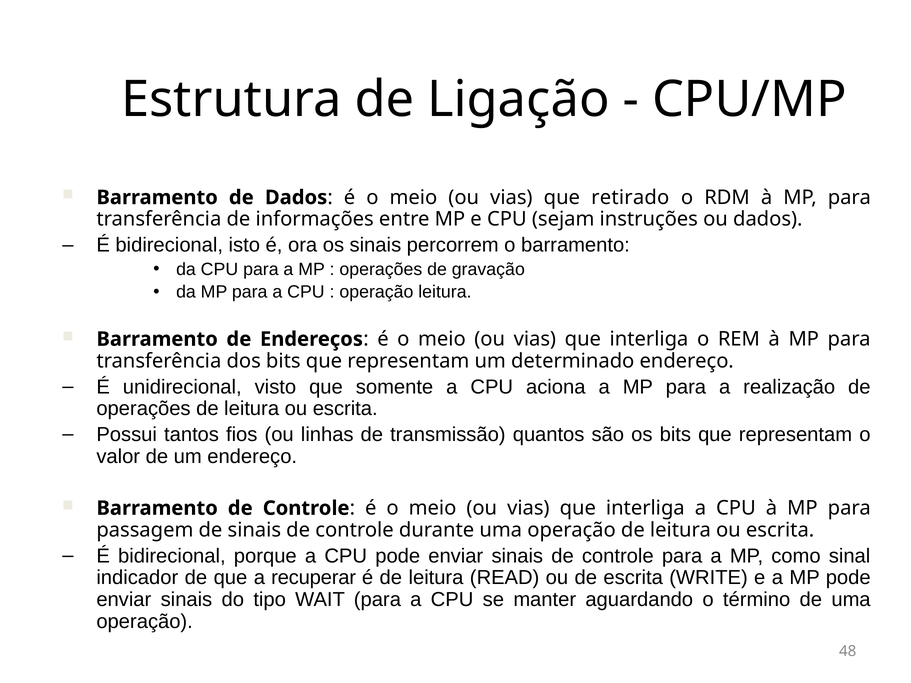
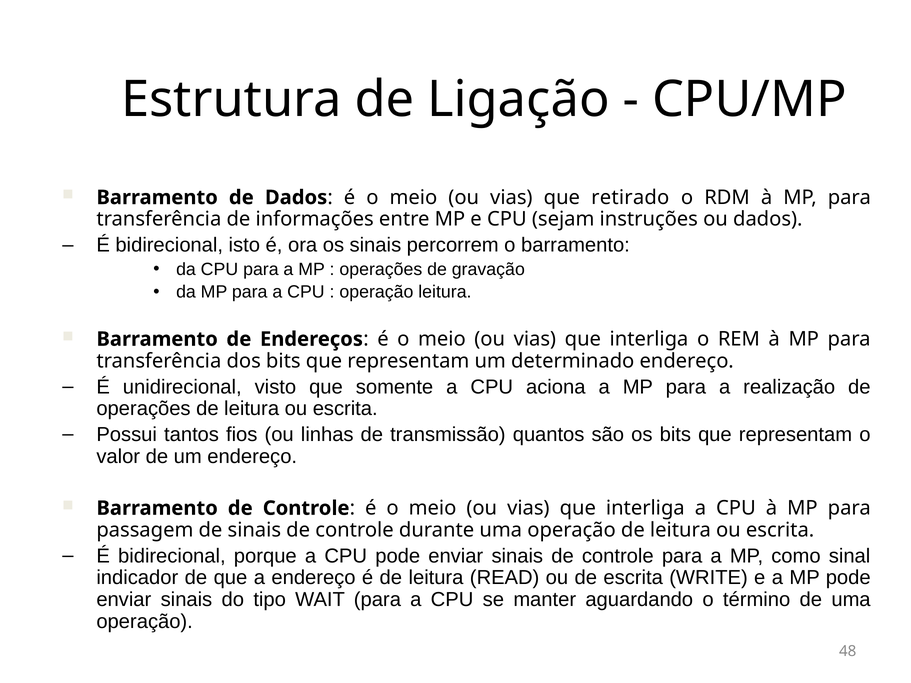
a recuperar: recuperar -> endereço
